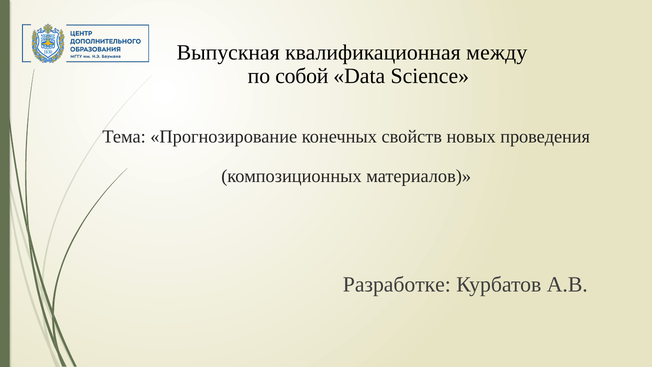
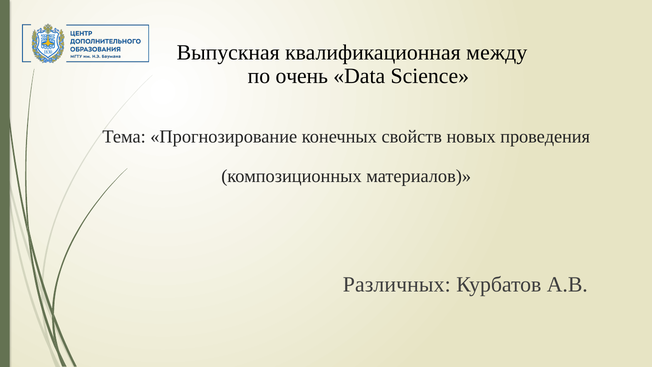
собой: собой -> очень
Разработке: Разработке -> Различных
